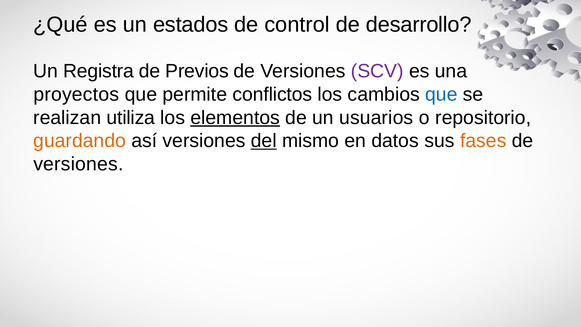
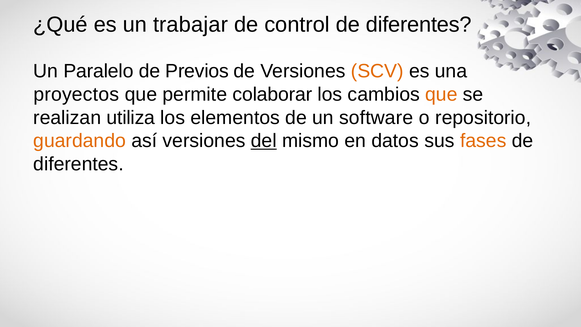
estados: estados -> trabajar
control de desarrollo: desarrollo -> diferentes
Registra: Registra -> Paralelo
SCV colour: purple -> orange
conflictos: conflictos -> colaborar
que at (441, 94) colour: blue -> orange
elementos underline: present -> none
usuarios: usuarios -> software
versiones at (78, 164): versiones -> diferentes
